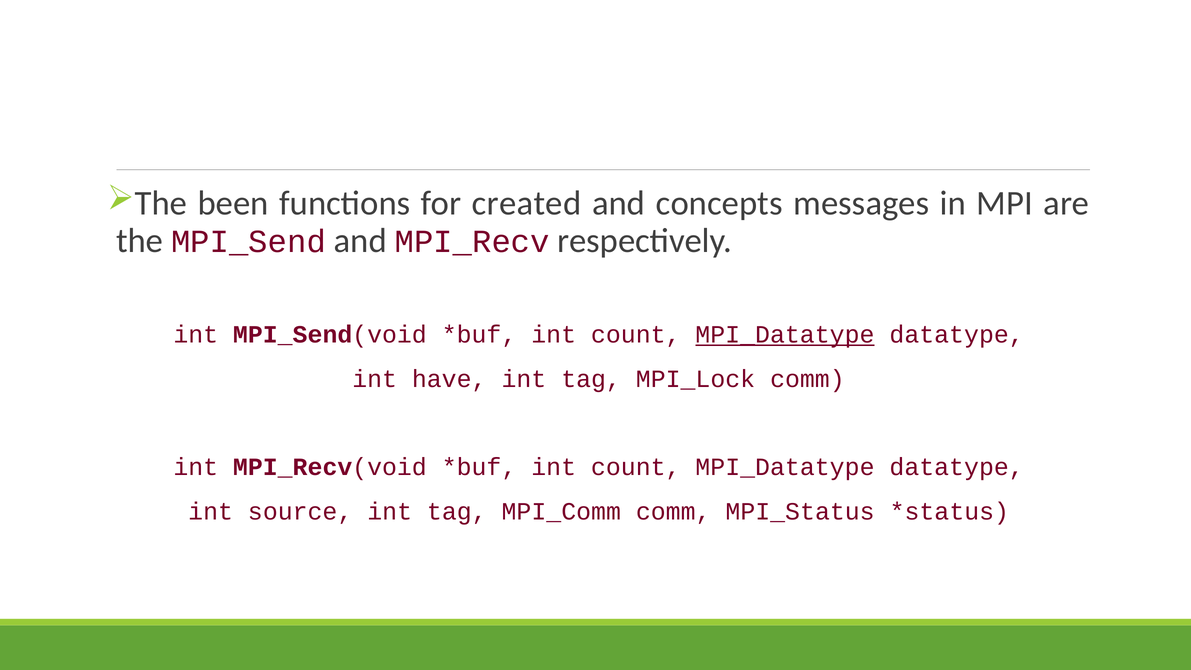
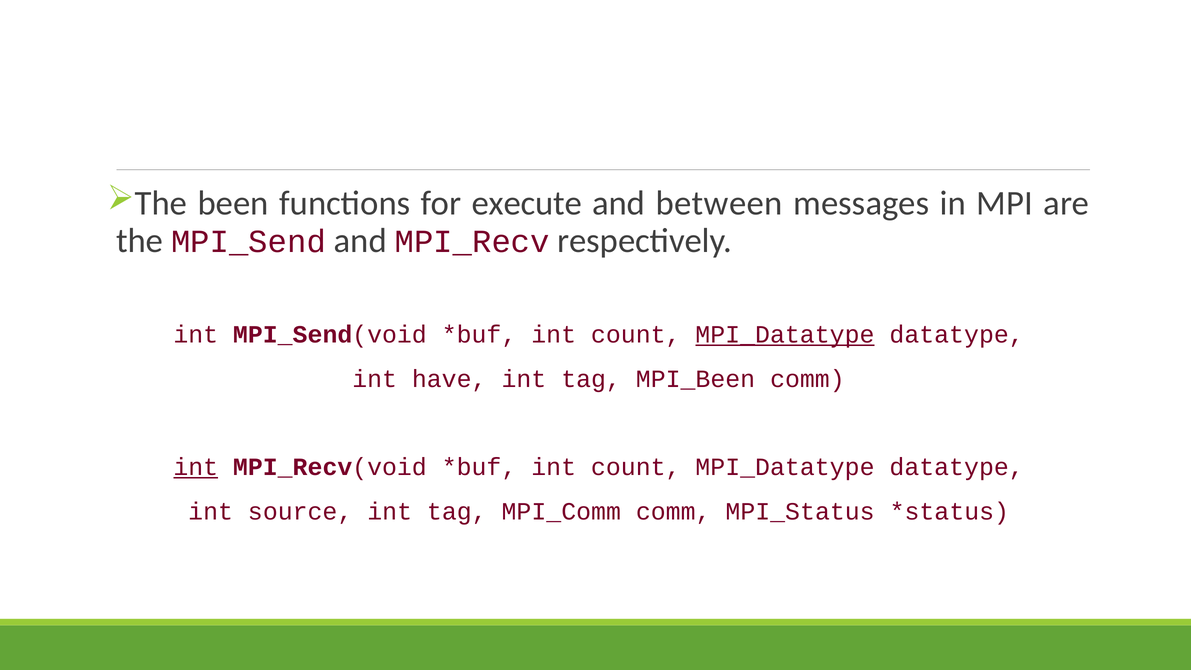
created: created -> execute
concepts: concepts -> between
MPI_Lock: MPI_Lock -> MPI_Been
int at (196, 467) underline: none -> present
